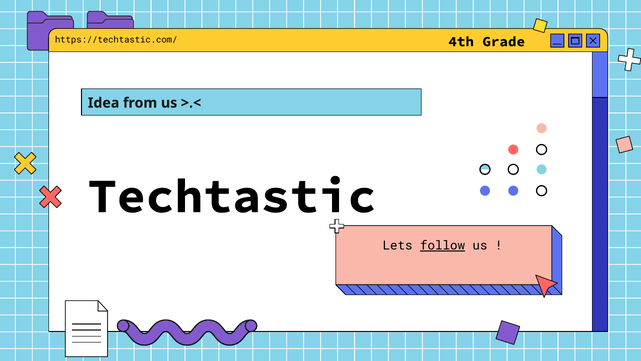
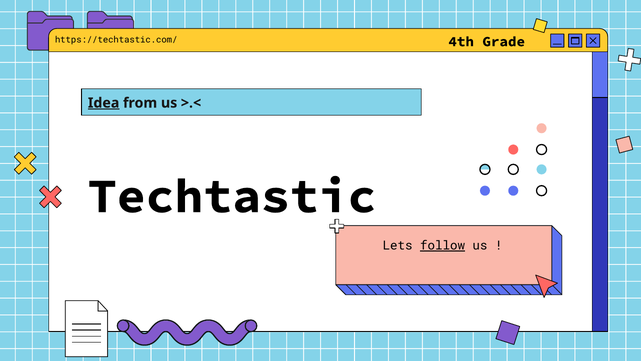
Idea underline: none -> present
